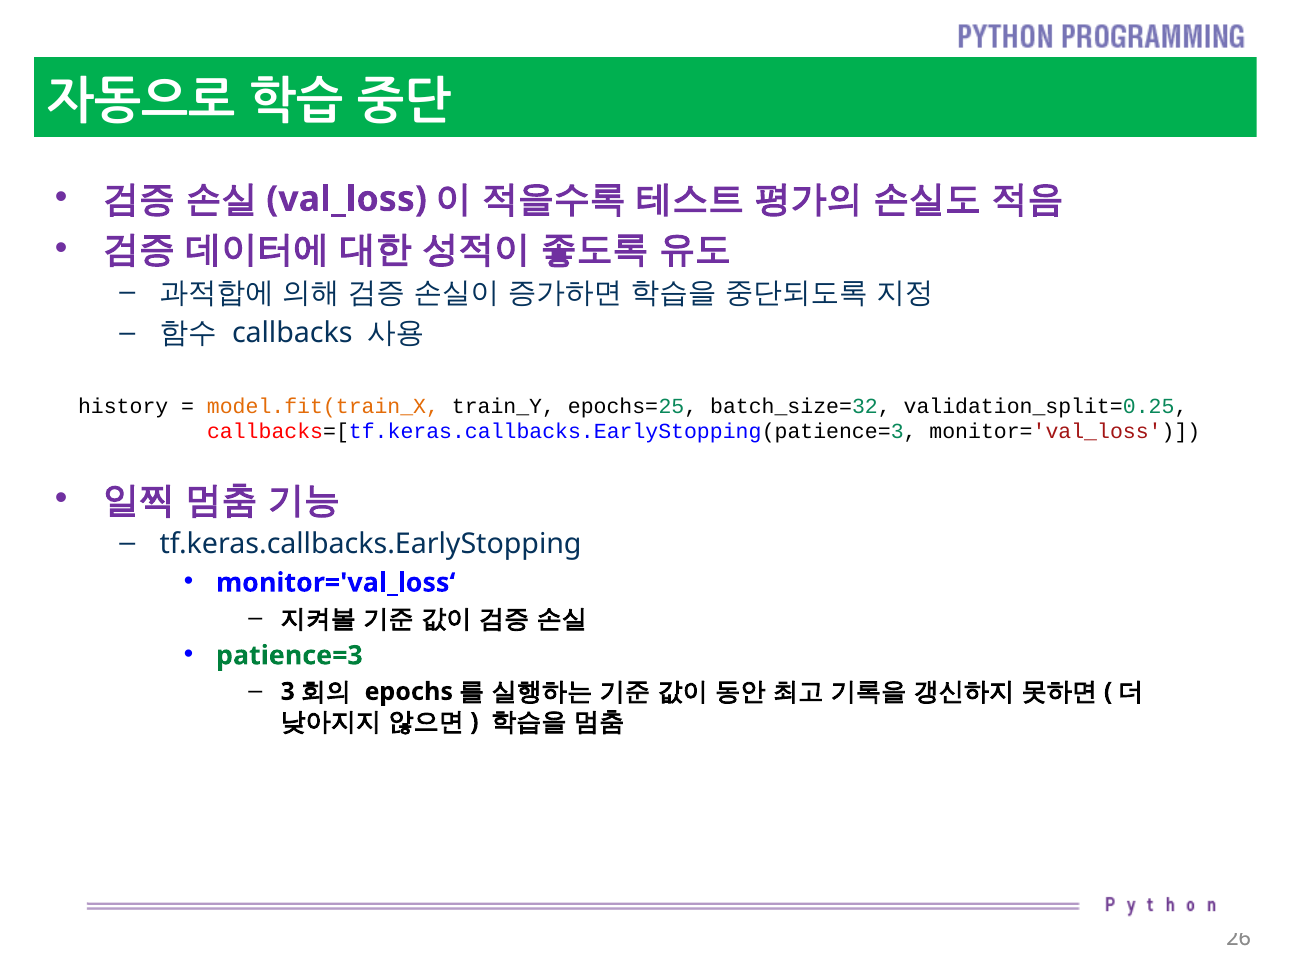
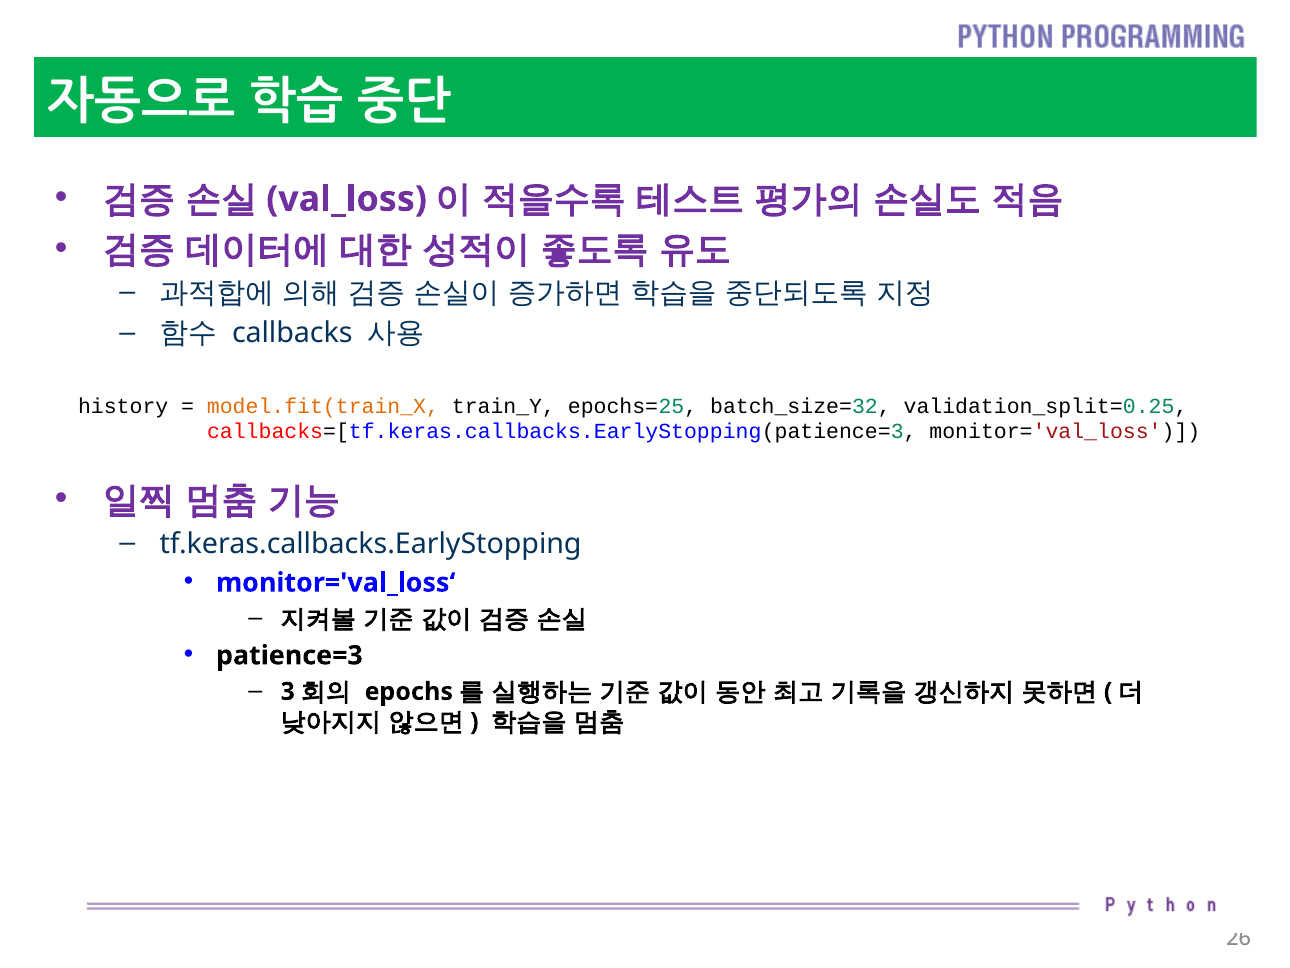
patience=3 colour: green -> black
